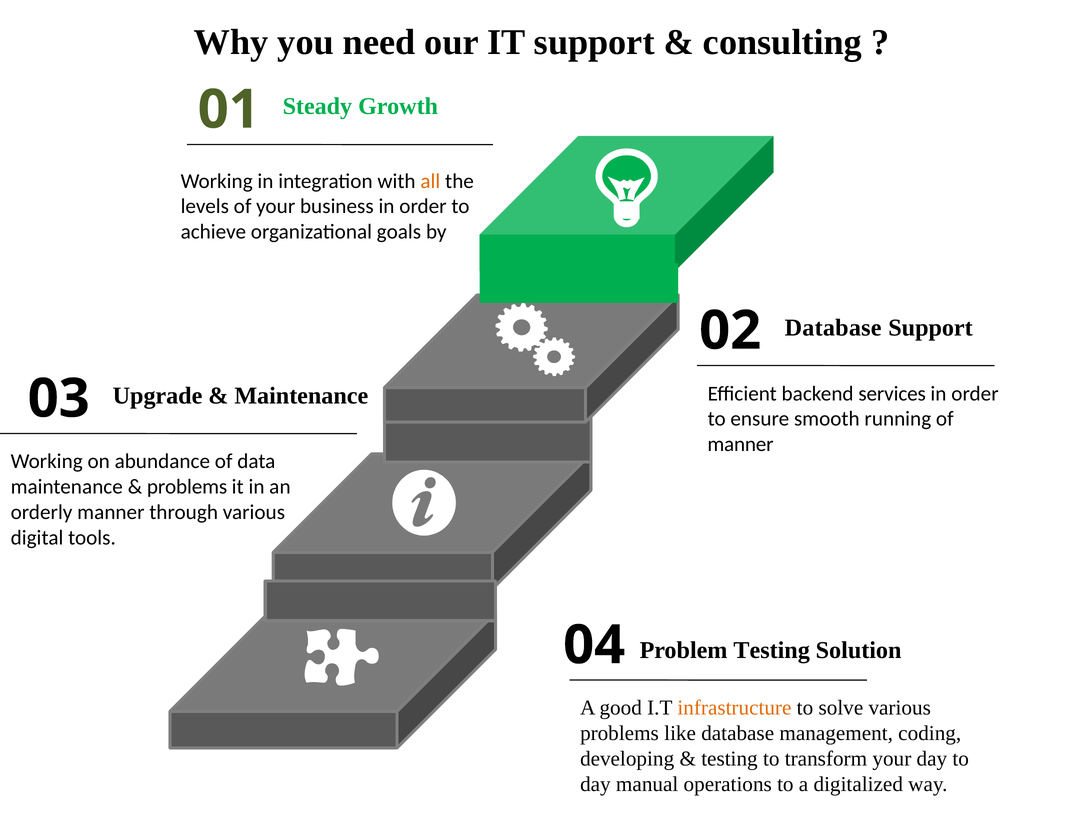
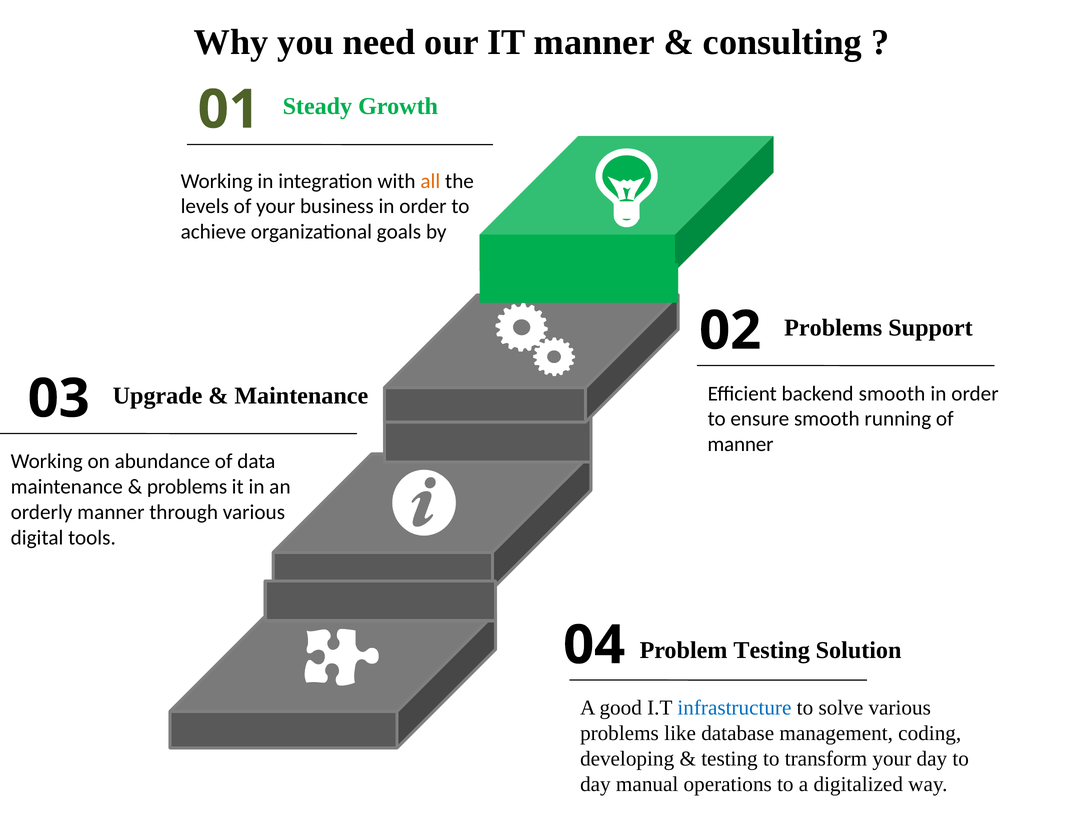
IT support: support -> manner
02 Database: Database -> Problems
backend services: services -> smooth
infrastructure colour: orange -> blue
